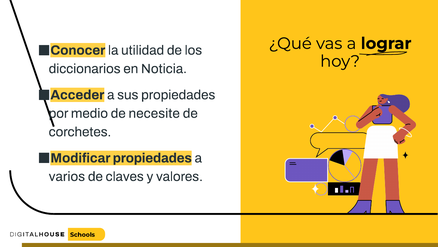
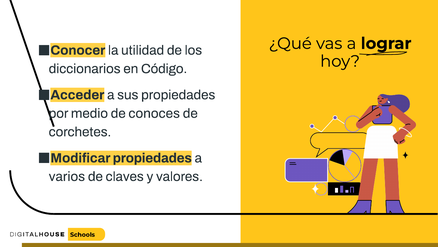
Noticia: Noticia -> Código
necesite: necesite -> conoces
